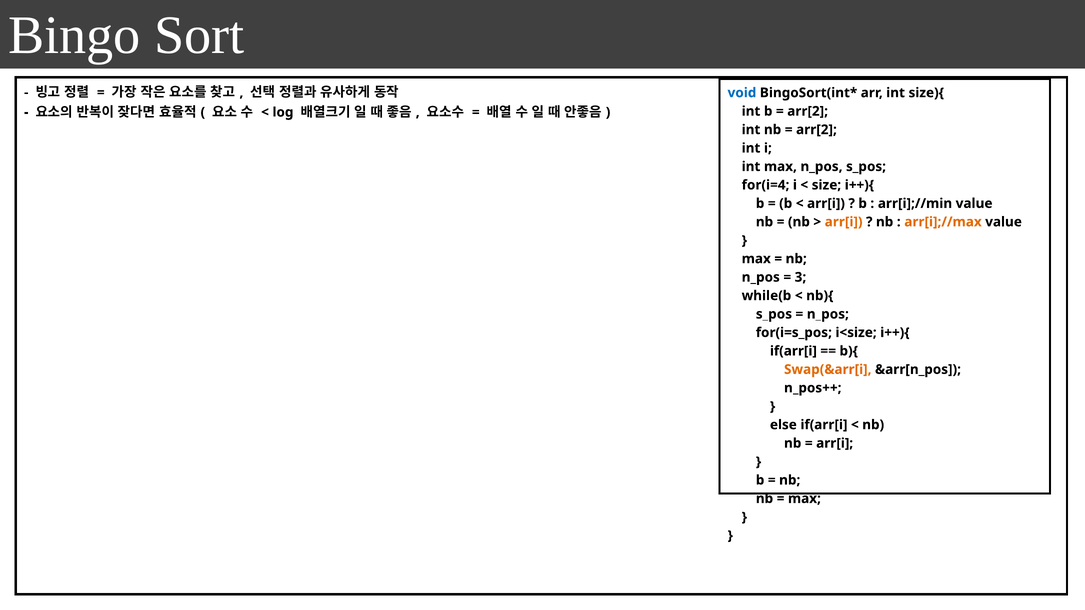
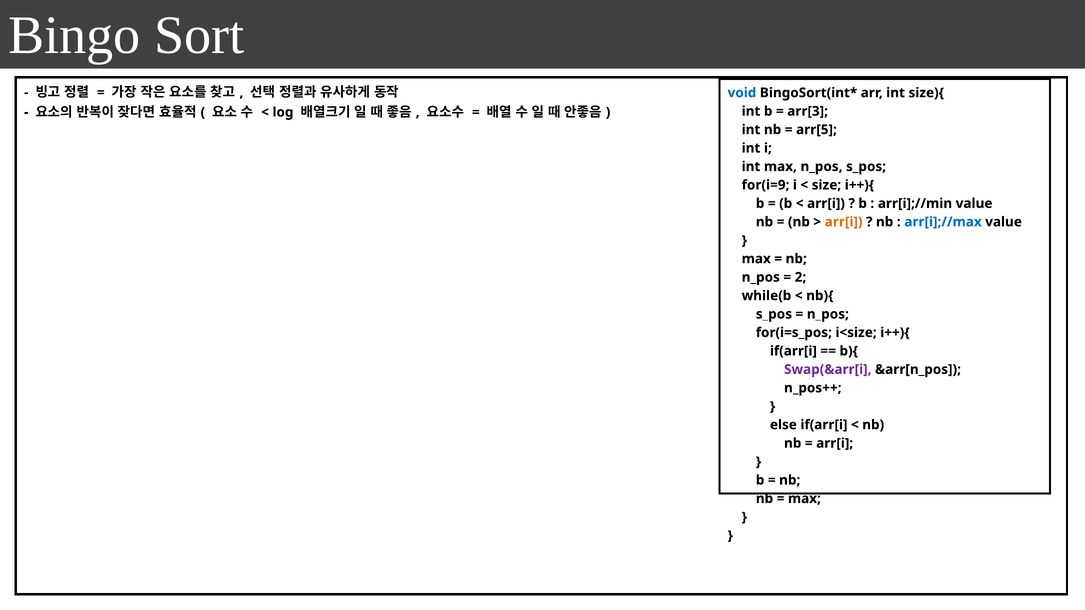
arr[2 at (808, 111): arr[2 -> arr[3
arr[2 at (816, 130): arr[2 -> arr[5
for(i=4: for(i=4 -> for(i=9
arr[i];//max colour: orange -> blue
3: 3 -> 2
Swap(&arr[i colour: orange -> purple
